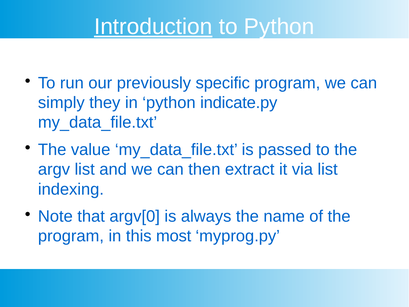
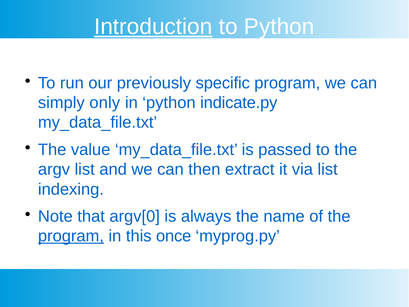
they: they -> only
program at (71, 236) underline: none -> present
most: most -> once
